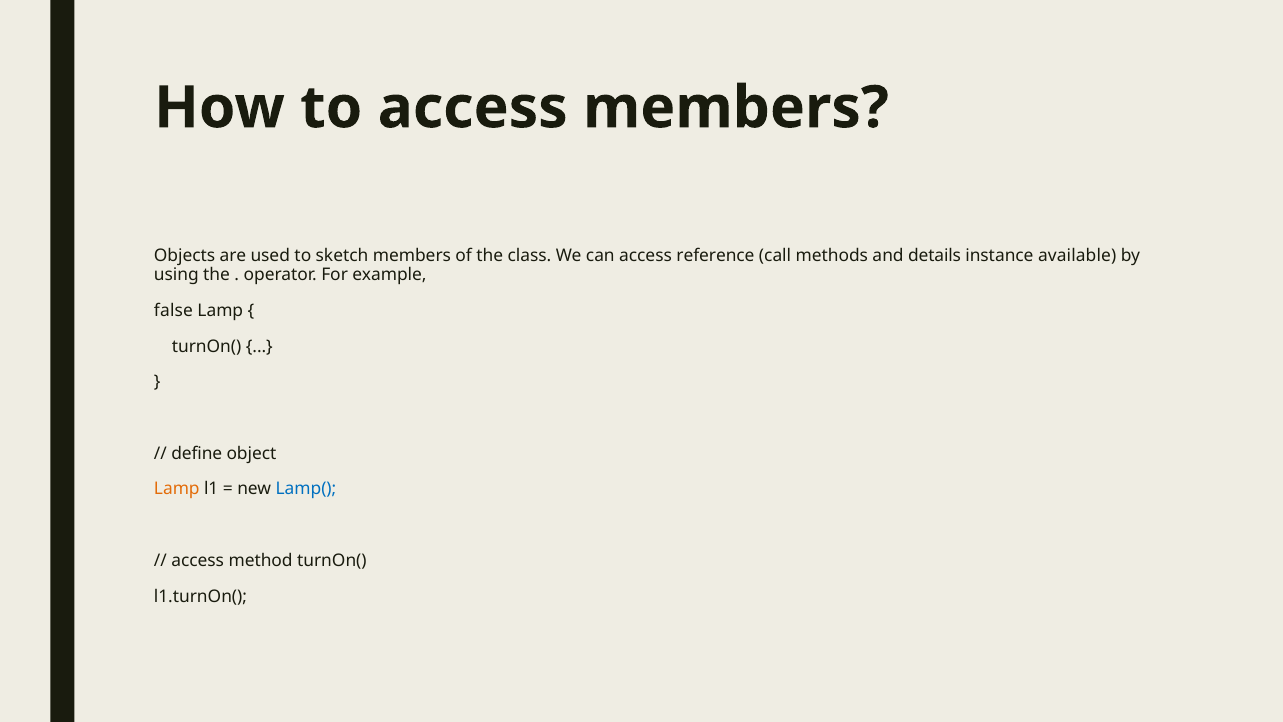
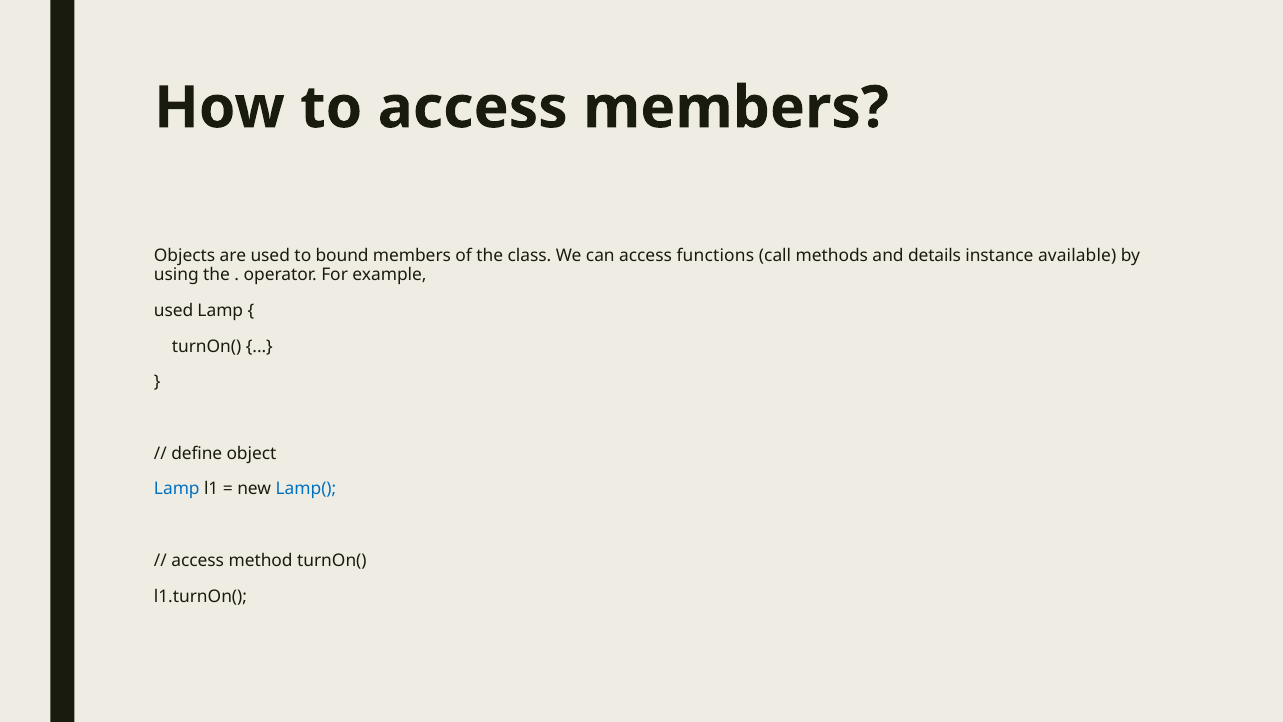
sketch: sketch -> bound
reference: reference -> functions
false at (173, 311): false -> used
Lamp at (177, 489) colour: orange -> blue
